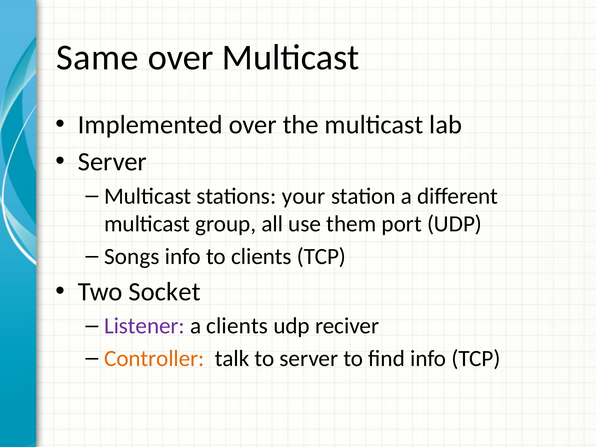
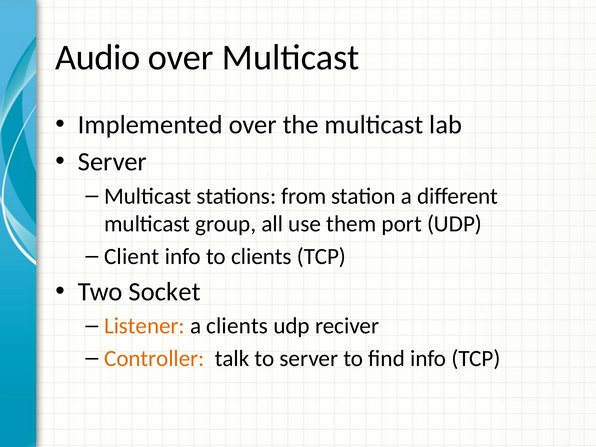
Same: Same -> Audio
your: your -> from
Songs: Songs -> Client
Listener colour: purple -> orange
